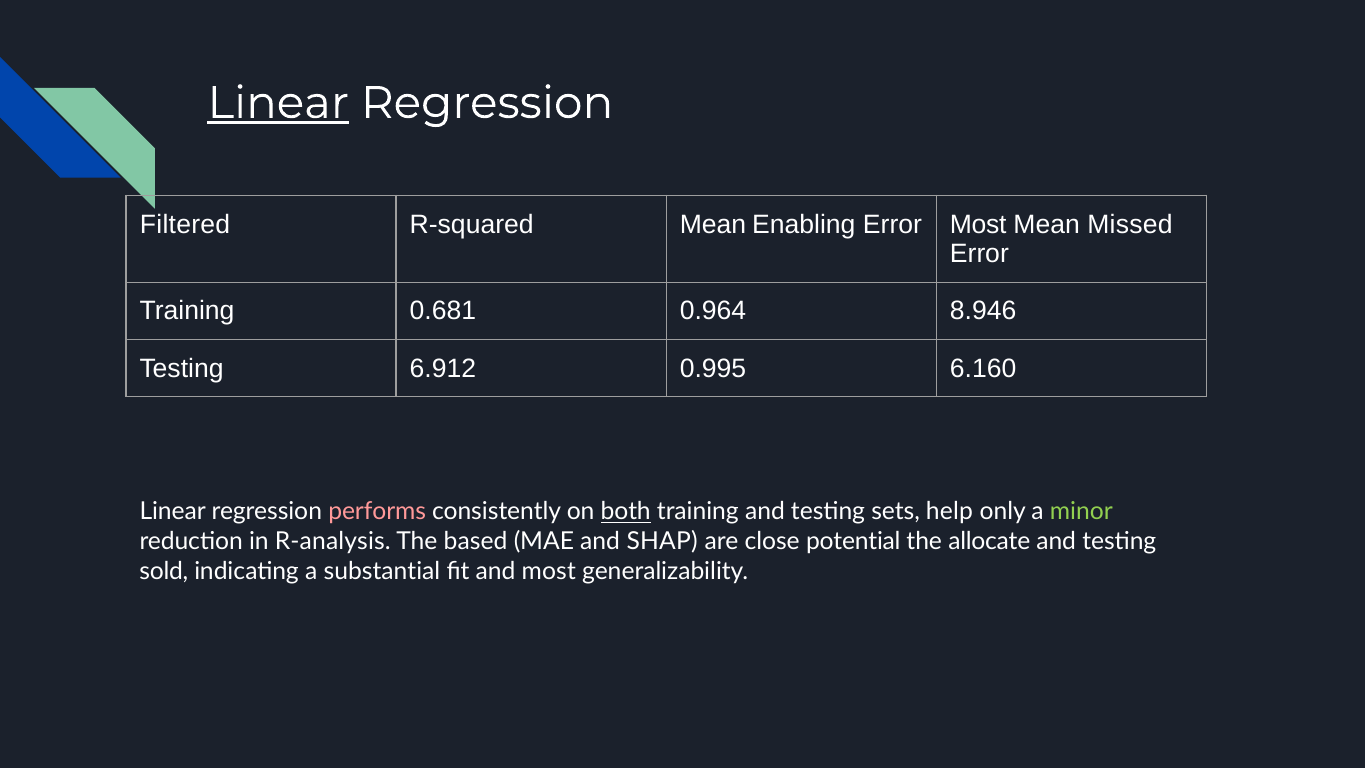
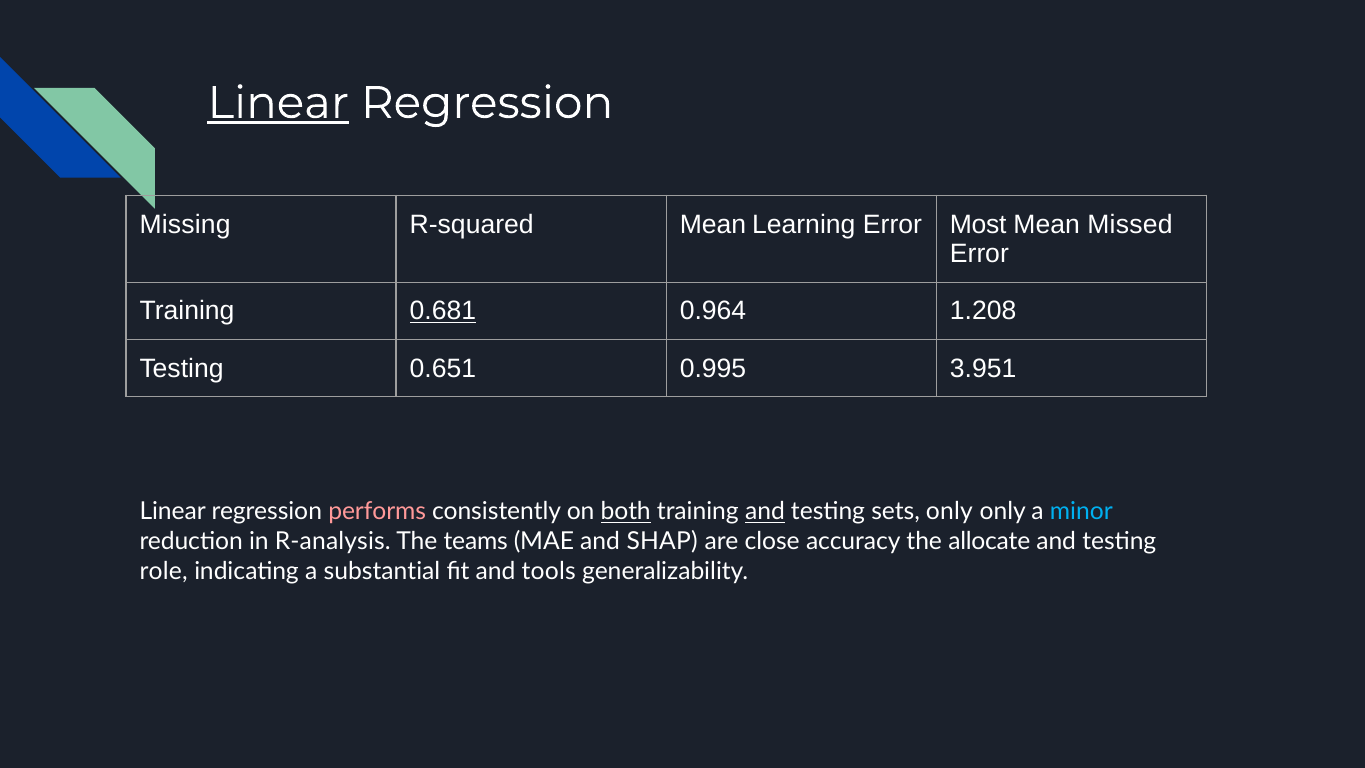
Filtered: Filtered -> Missing
Enabling: Enabling -> Learning
0.681 underline: none -> present
8.946: 8.946 -> 1.208
6.912: 6.912 -> 0.651
6.160: 6.160 -> 3.951
and at (765, 512) underline: none -> present
sets help: help -> only
minor colour: light green -> light blue
based: based -> teams
potential: potential -> accuracy
sold: sold -> role
and most: most -> tools
